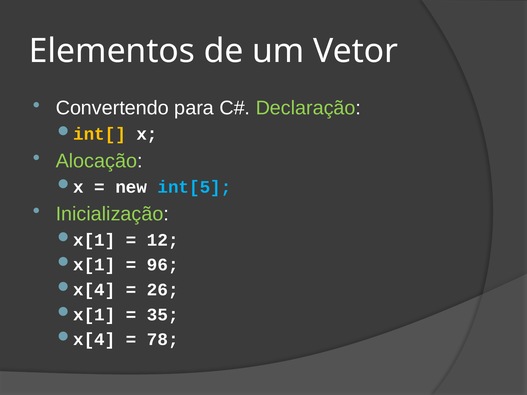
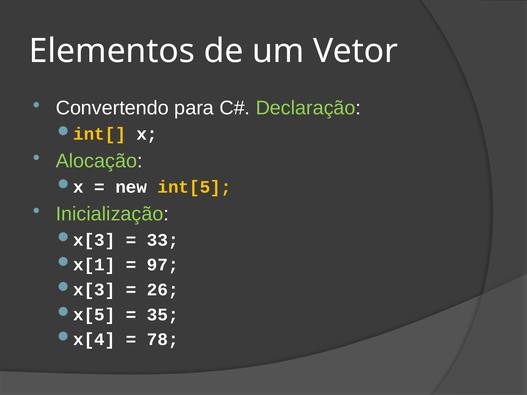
int[5 colour: light blue -> yellow
x[1 at (94, 240): x[1 -> x[3
12: 12 -> 33
96: 96 -> 97
x[4 at (94, 290): x[4 -> x[3
x[1 at (94, 315): x[1 -> x[5
